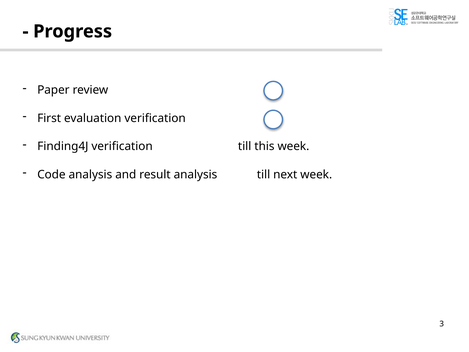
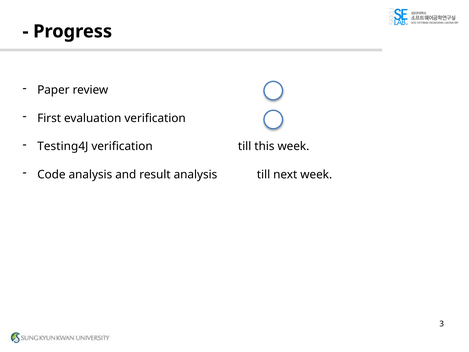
Finding4J: Finding4J -> Testing4J
